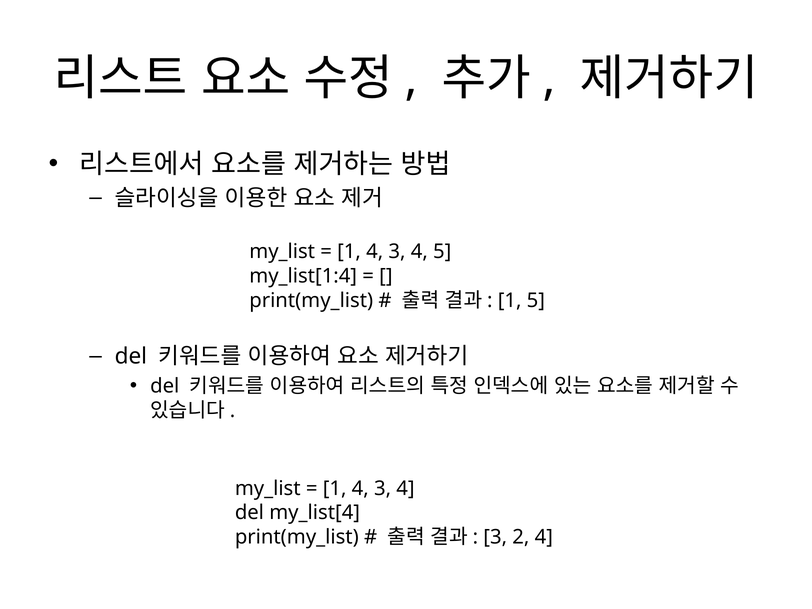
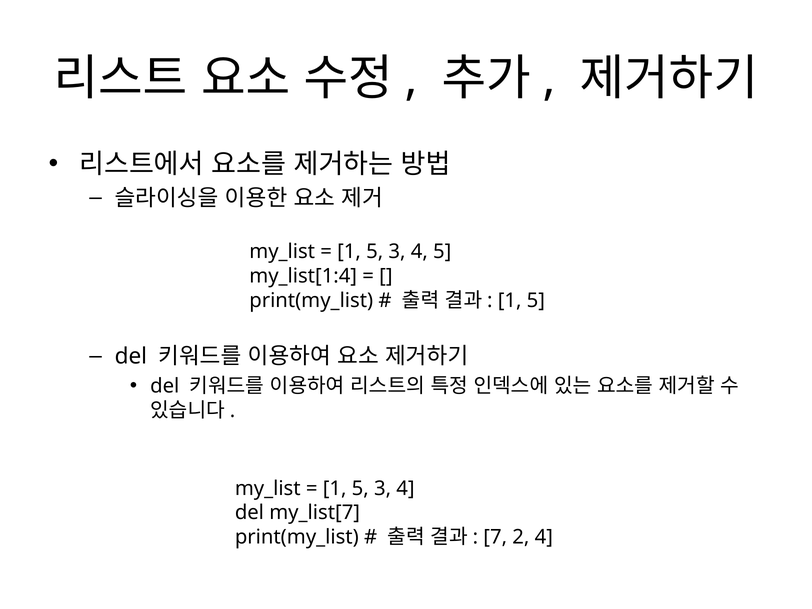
4 at (375, 252): 4 -> 5
4 at (360, 488): 4 -> 5
my_list[4: my_list[4 -> my_list[7
3 at (495, 537): 3 -> 7
